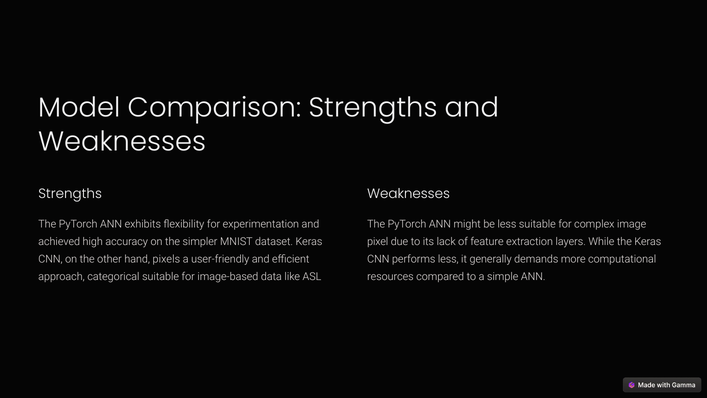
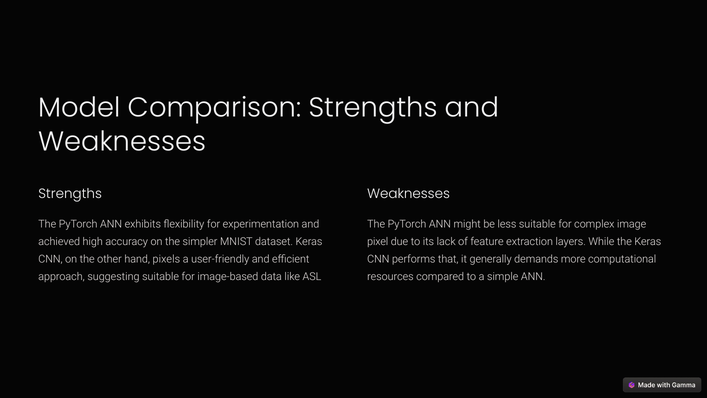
performs less: less -> that
categorical: categorical -> suggesting
